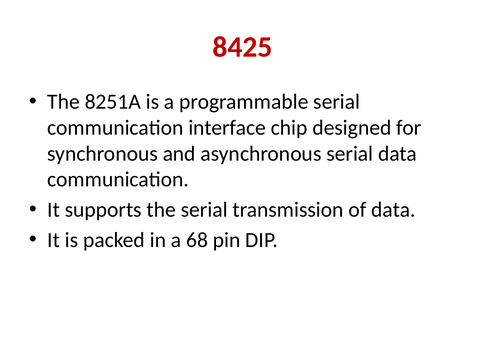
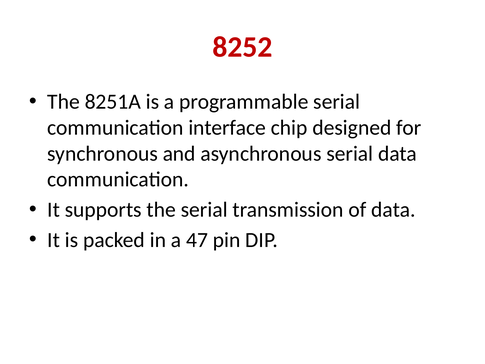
8425: 8425 -> 8252
68: 68 -> 47
